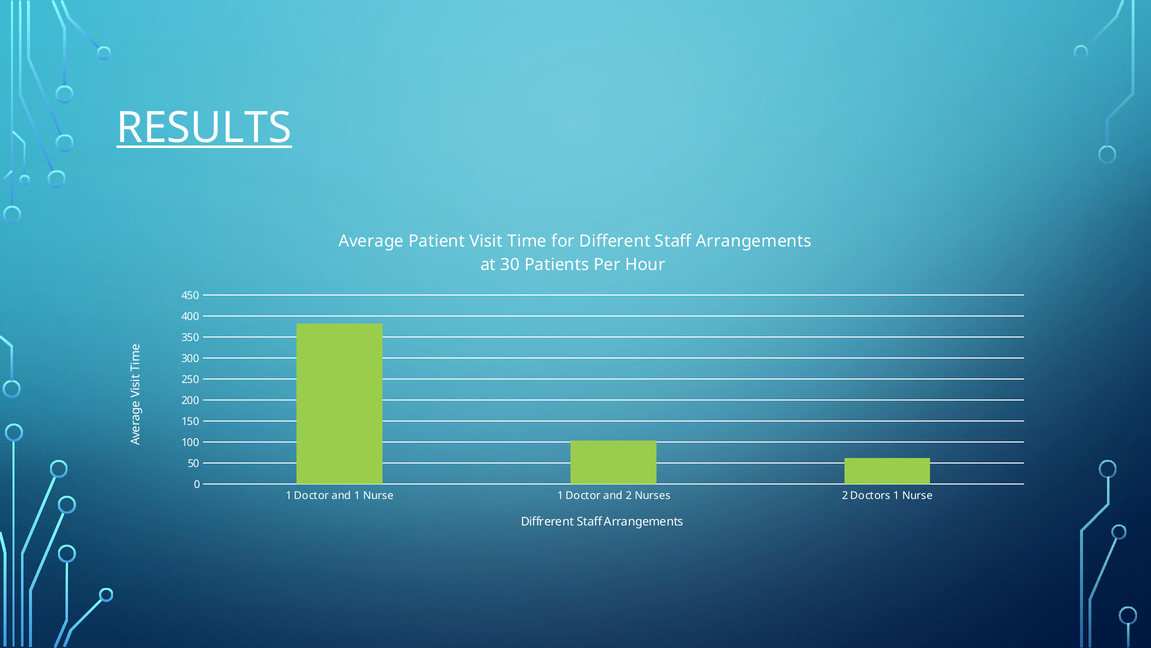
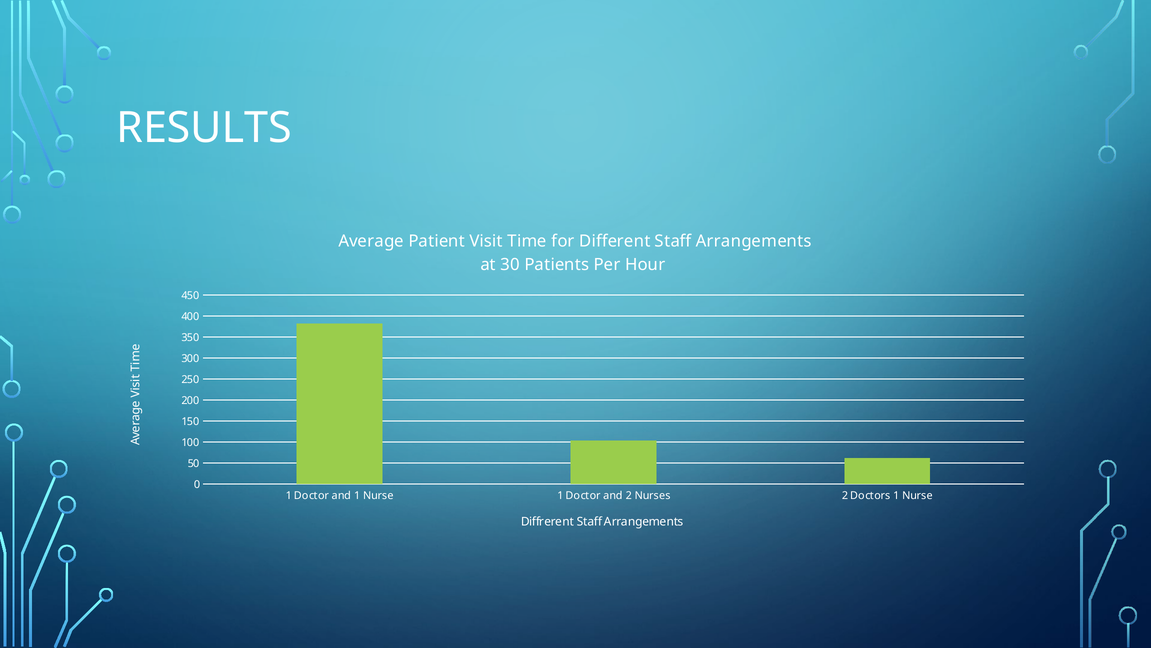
RESULTS underline: present -> none
